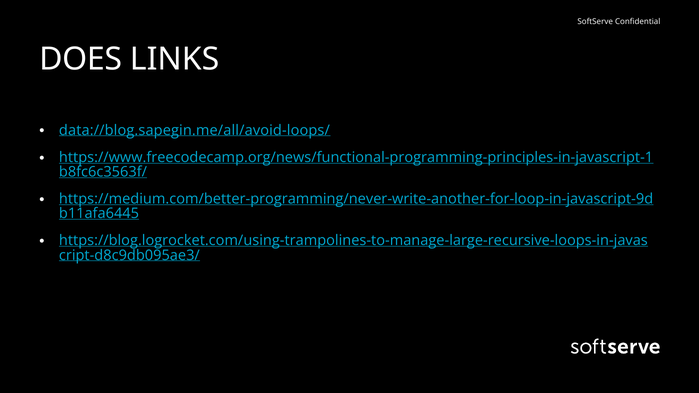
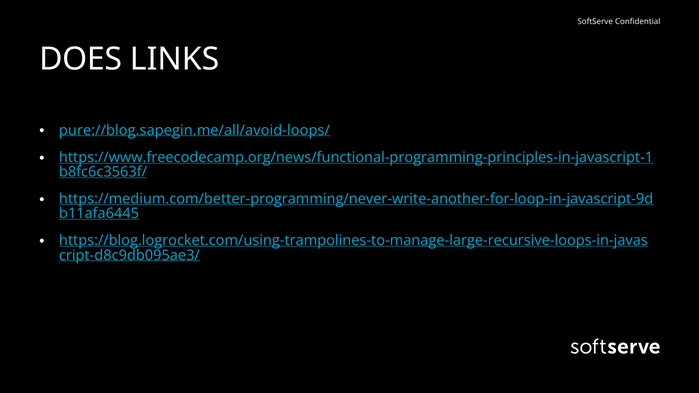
data://blog.sapegin.me/all/avoid-loops/: data://blog.sapegin.me/all/avoid-loops/ -> pure://blog.sapegin.me/all/avoid-loops/
